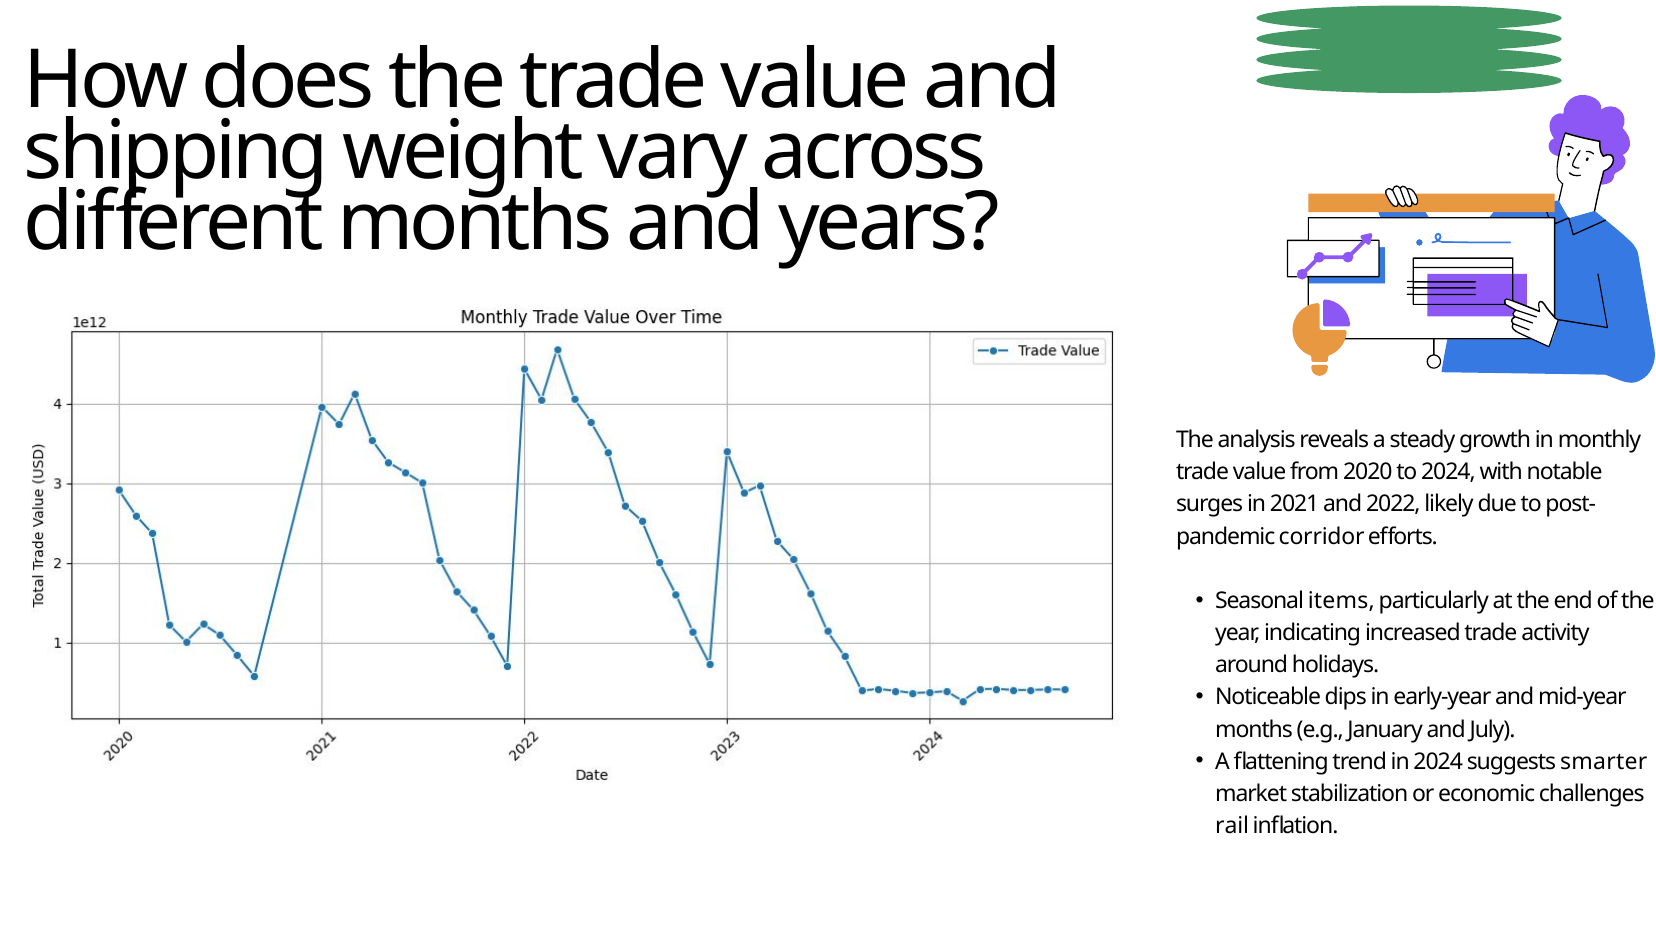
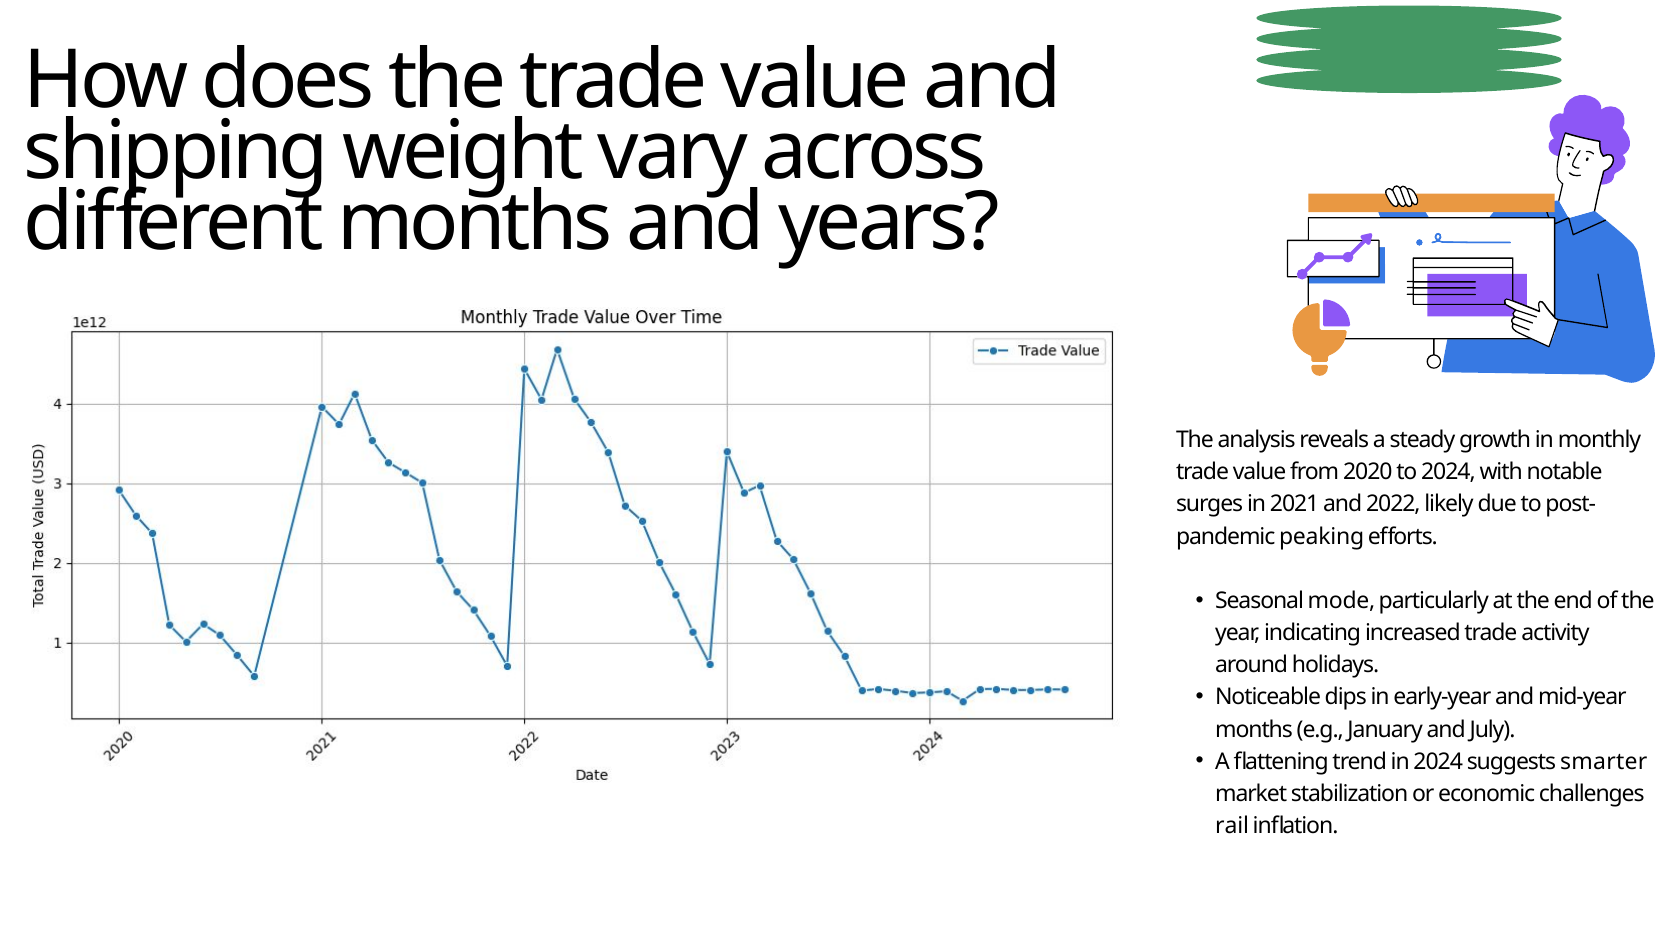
corridor: corridor -> peaking
items: items -> mode
